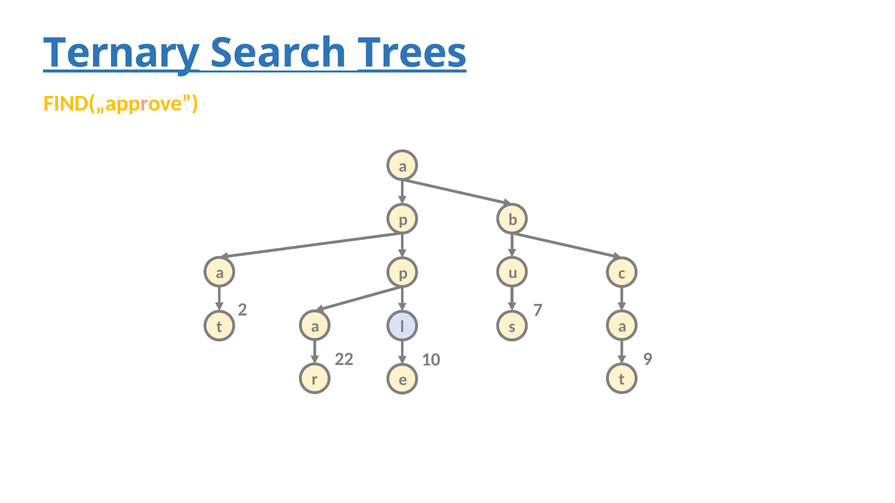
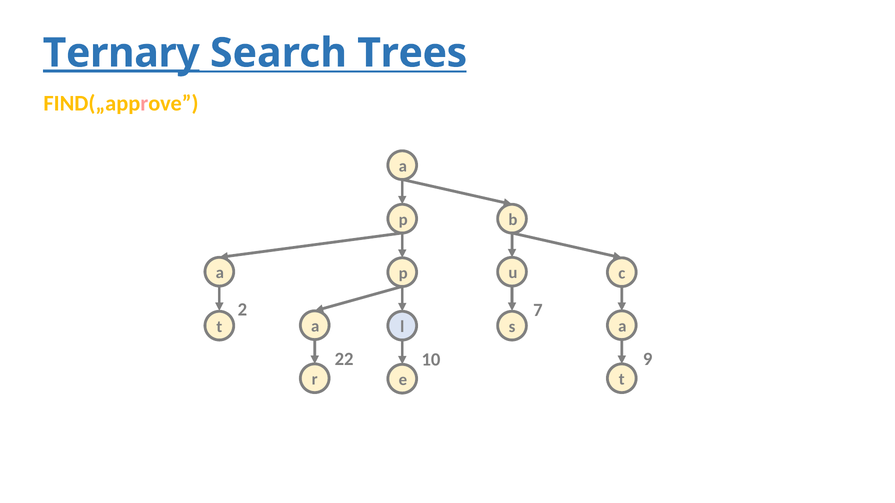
Trees underline: present -> none
